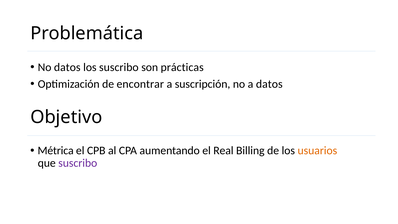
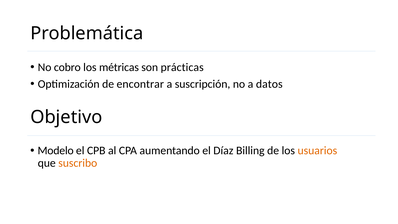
No datos: datos -> cobro
los suscribo: suscribo -> métricas
Métrica: Métrica -> Modelo
Real: Real -> Díaz
suscribo at (78, 163) colour: purple -> orange
